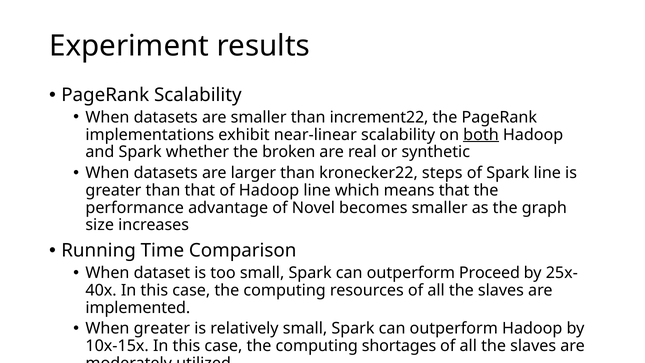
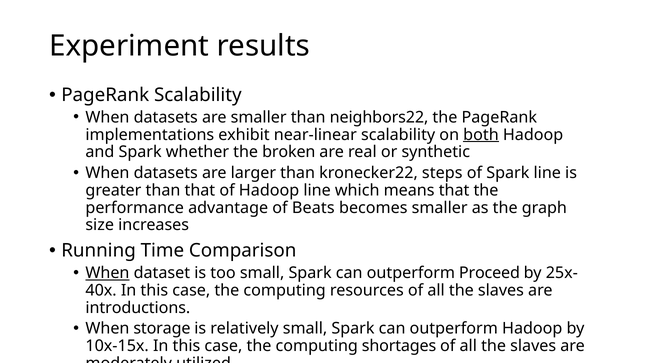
increment22: increment22 -> neighbors22
Novel: Novel -> Beats
When at (107, 273) underline: none -> present
implemented: implemented -> introductions
When greater: greater -> storage
